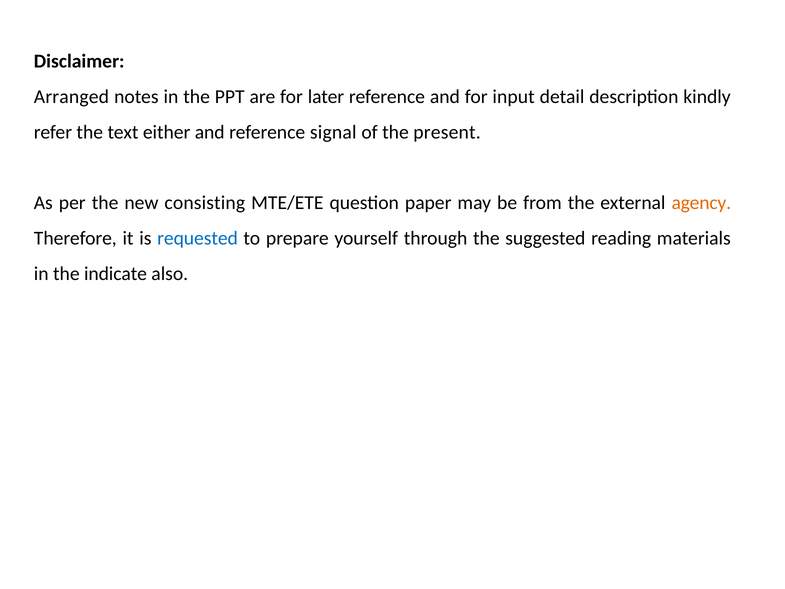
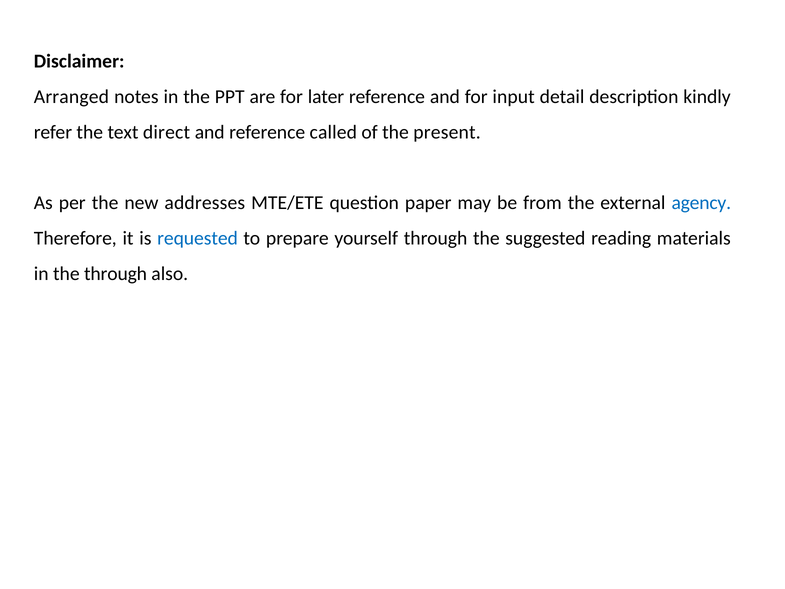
either: either -> direct
signal: signal -> called
consisting: consisting -> addresses
agency colour: orange -> blue
the indicate: indicate -> through
